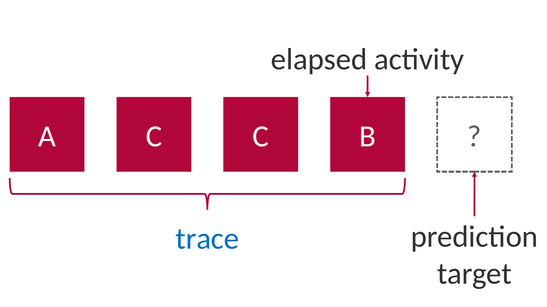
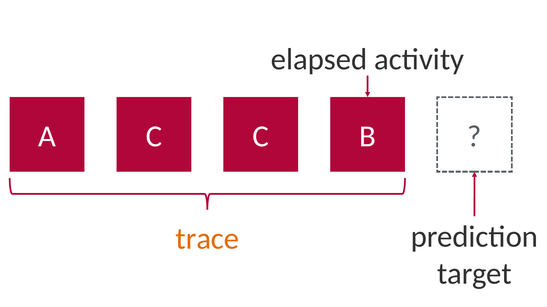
trace colour: blue -> orange
